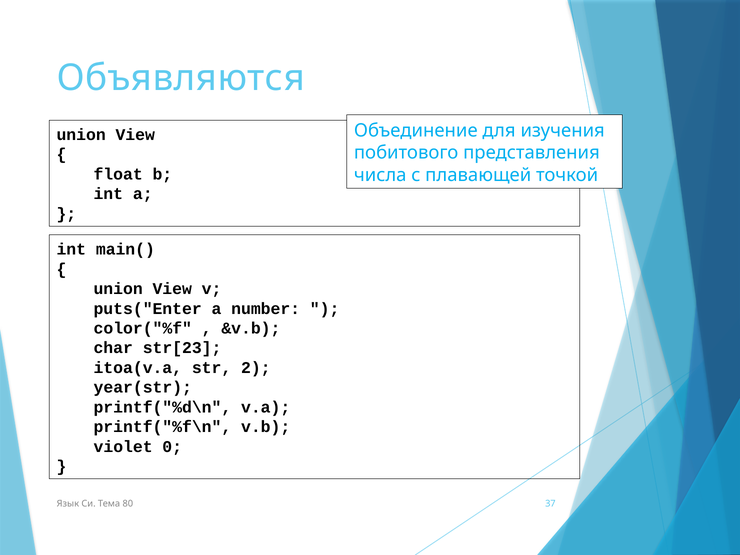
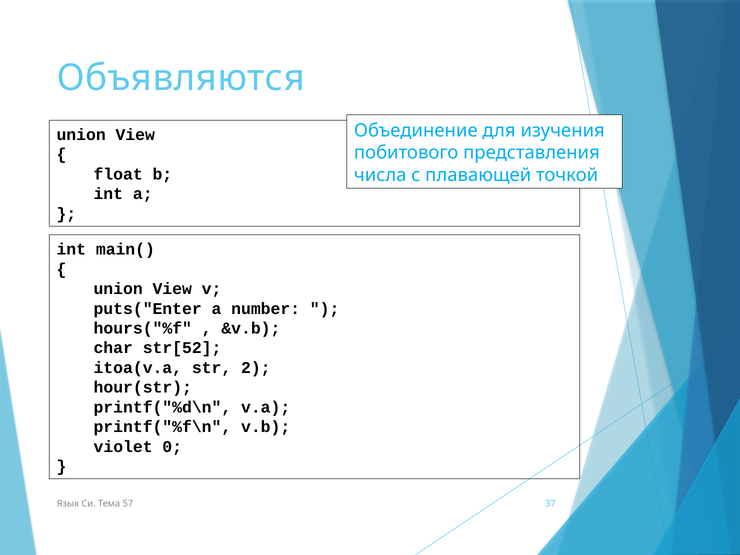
color("%f: color("%f -> hours("%f
str[23: str[23 -> str[52
year(str: year(str -> hour(str
80: 80 -> 57
